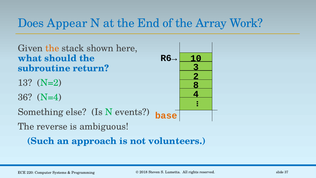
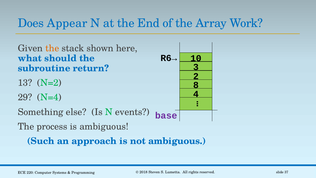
36: 36 -> 29
base colour: orange -> purple
reverse: reverse -> process
not volunteers: volunteers -> ambiguous
